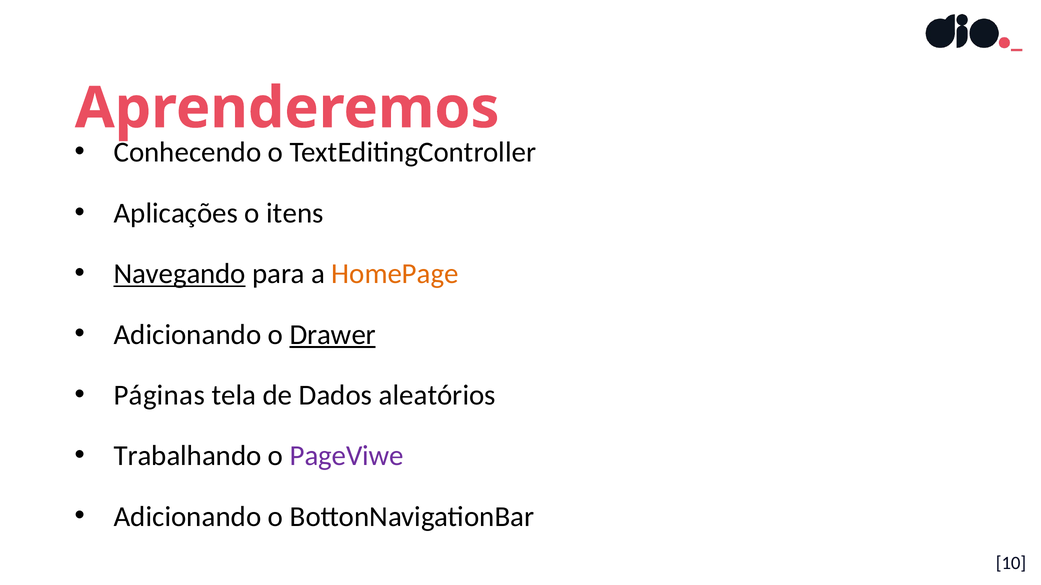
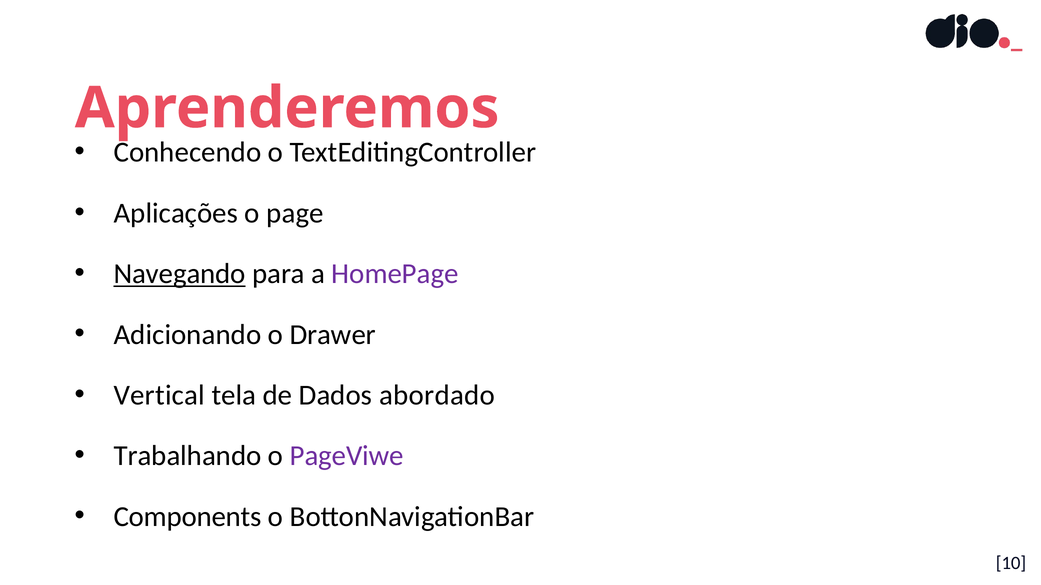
itens: itens -> page
HomePage colour: orange -> purple
Drawer underline: present -> none
Páginas: Páginas -> Vertical
aleatórios: aleatórios -> abordado
Adicionando at (187, 517): Adicionando -> Components
